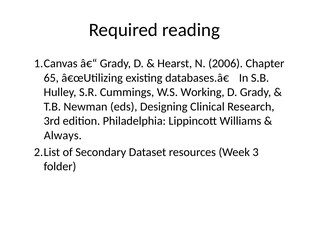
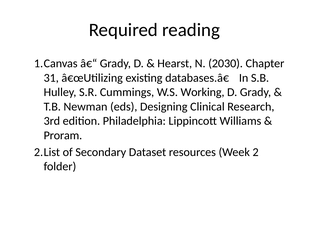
2006: 2006 -> 2030
65: 65 -> 31
Always: Always -> Proram
3: 3 -> 2
